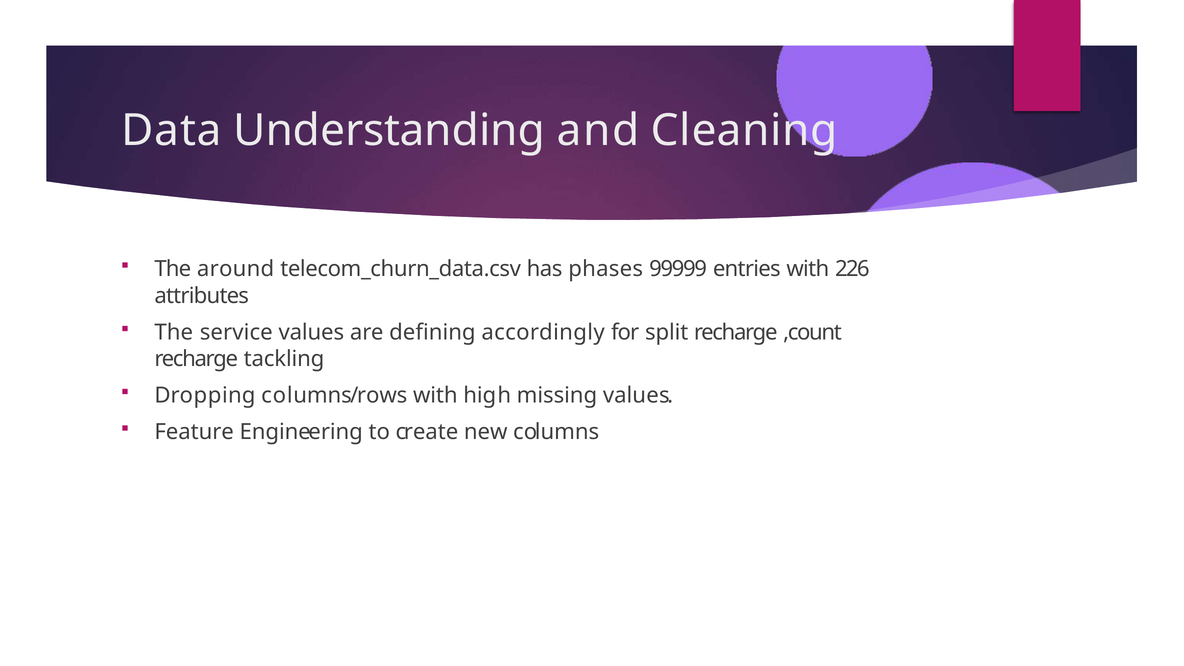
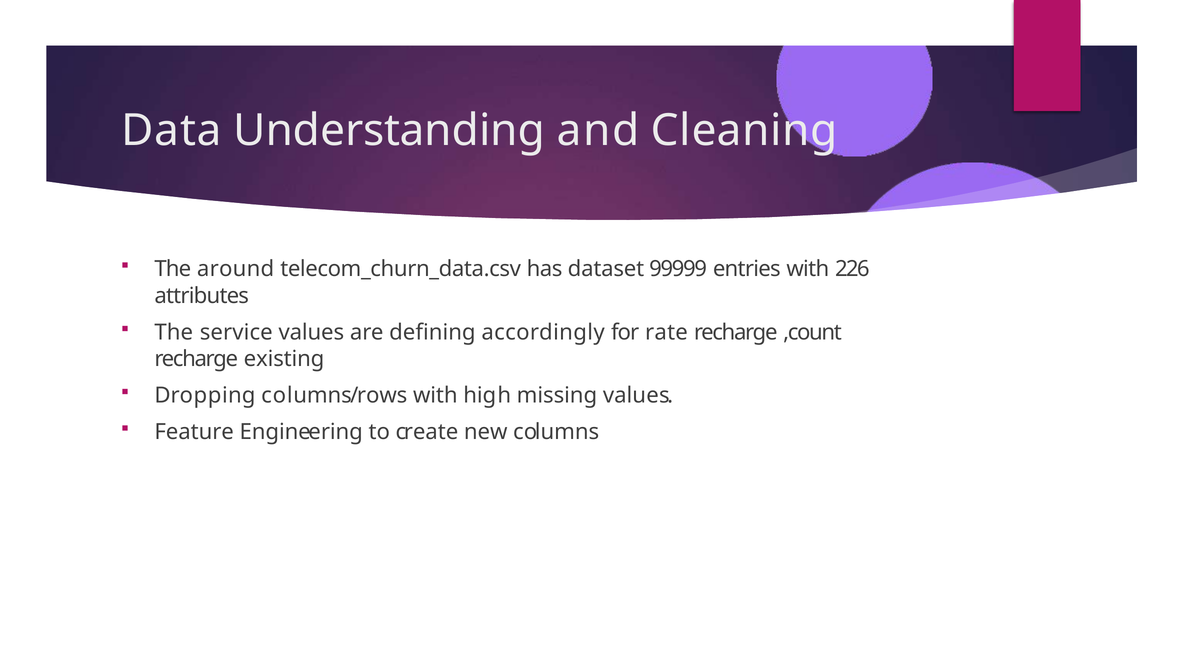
phases: phases -> dataset
split: split -> rate
tackling: tackling -> existing
